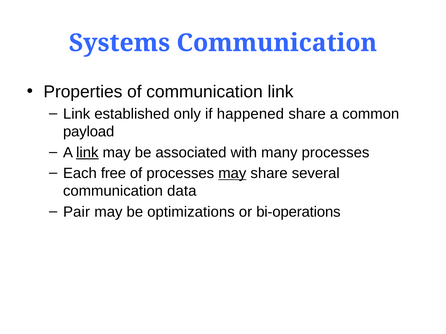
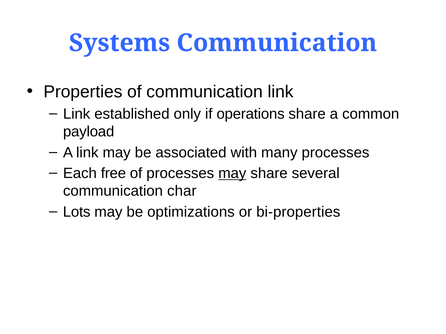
happened: happened -> operations
link at (87, 153) underline: present -> none
data: data -> char
Pair: Pair -> Lots
bi-operations: bi-operations -> bi-properties
